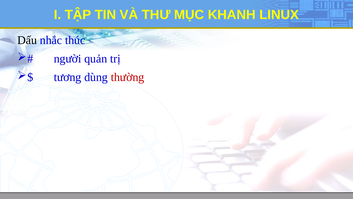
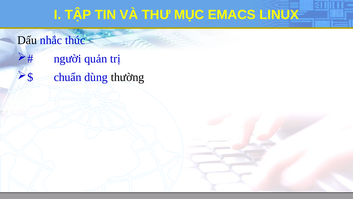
KHANH: KHANH -> EMACS
tương: tương -> chuẩn
thường colour: red -> black
